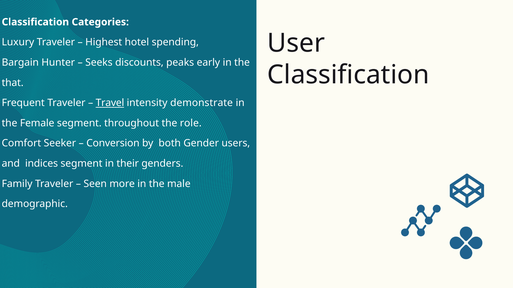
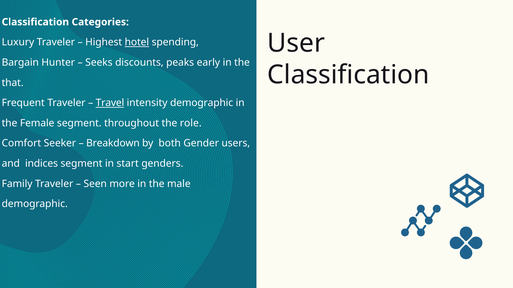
hotel underline: none -> present
intensity demonstrate: demonstrate -> demographic
Conversion: Conversion -> Breakdown
their: their -> start
